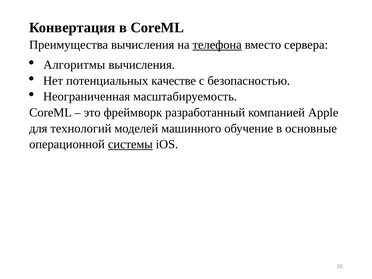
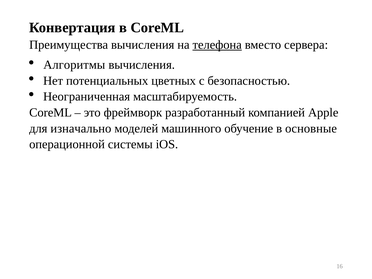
качестве: качестве -> цветных
технологий: технологий -> изначально
системы underline: present -> none
